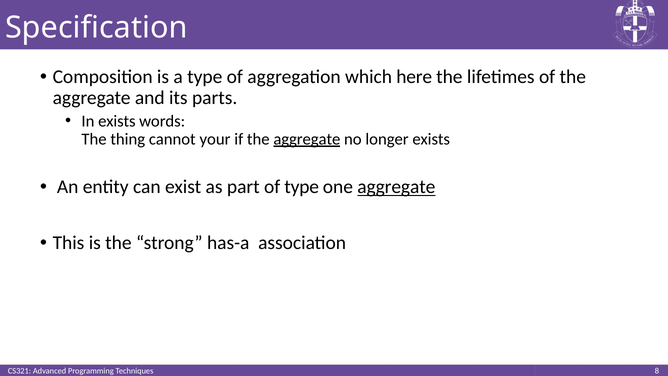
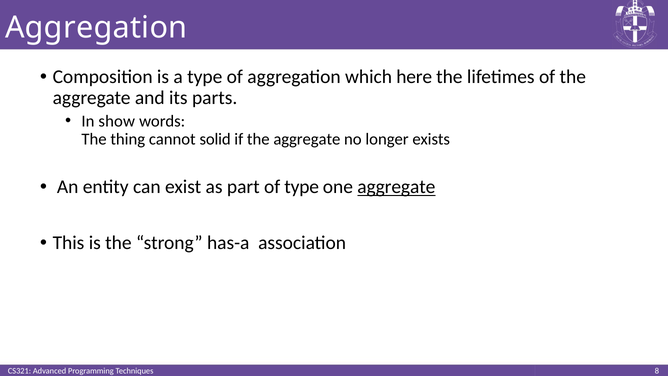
Specification at (96, 27): Specification -> Aggregation
In exists: exists -> show
your: your -> solid
aggregate at (307, 139) underline: present -> none
